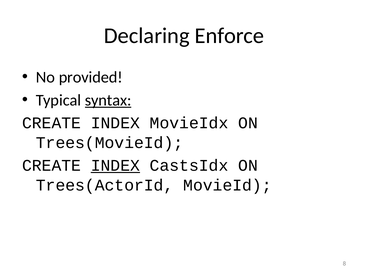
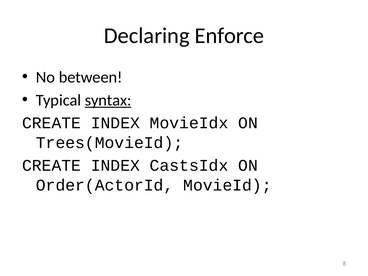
provided: provided -> between
INDEX at (115, 166) underline: present -> none
Trees(ActorId: Trees(ActorId -> Order(ActorId
